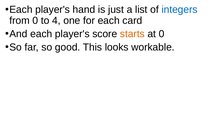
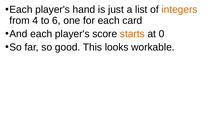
integers colour: blue -> orange
from 0: 0 -> 4
4: 4 -> 6
